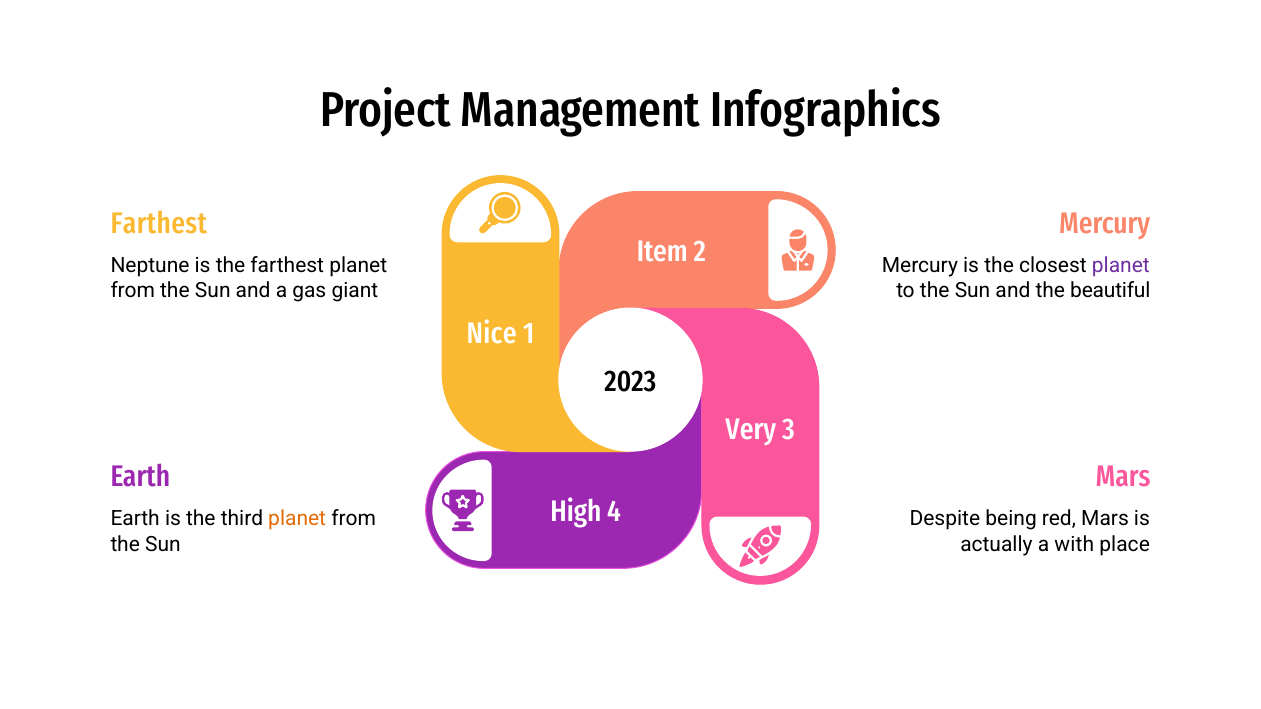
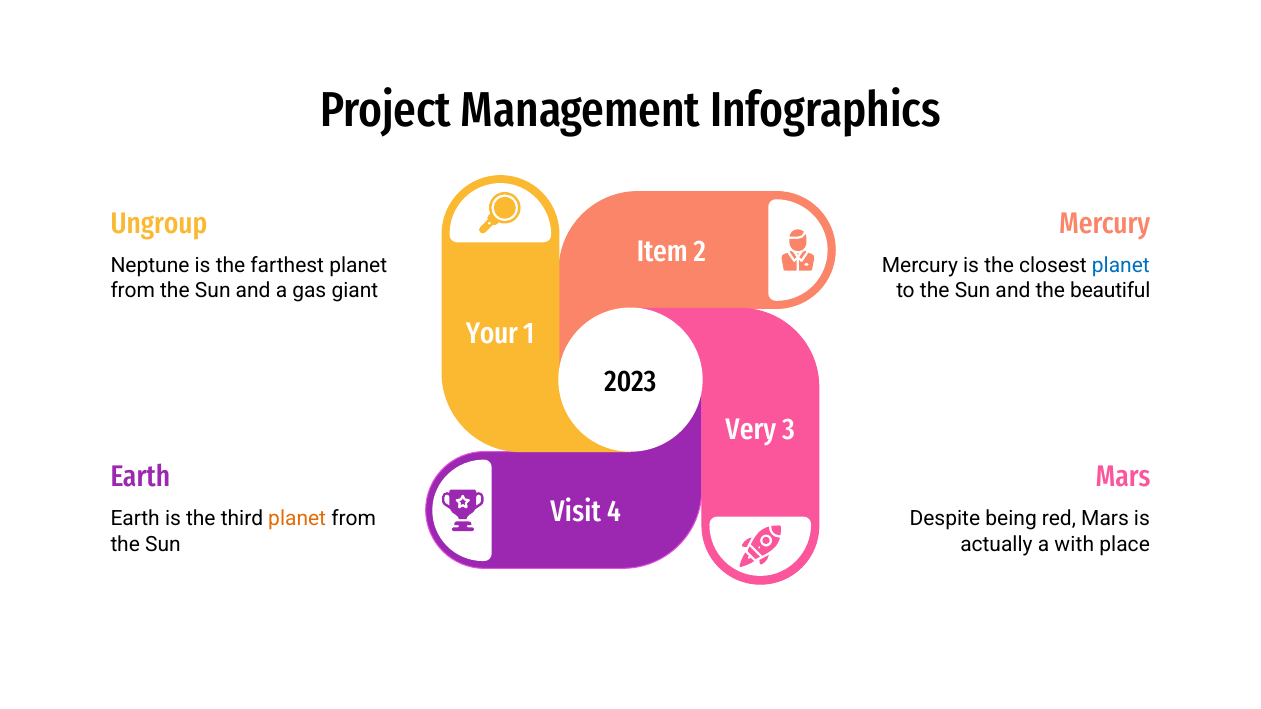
Farthest at (159, 224): Farthest -> Ungroup
planet at (1121, 266) colour: purple -> blue
Nice: Nice -> Your
High: High -> Visit
